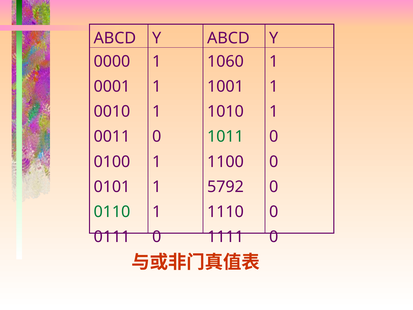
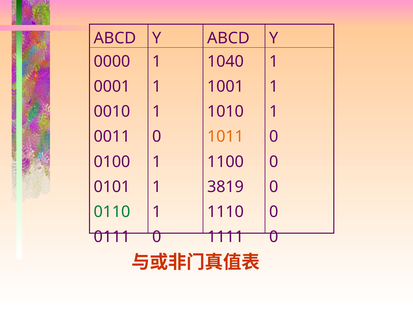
1060: 1060 -> 1040
1011 colour: green -> orange
5792: 5792 -> 3819
